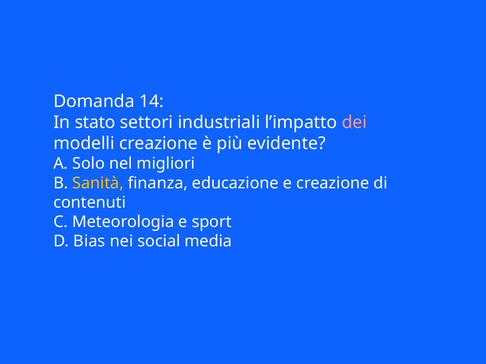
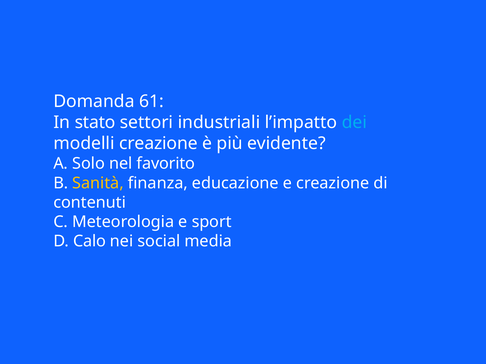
14: 14 -> 61
dei colour: pink -> light blue
migliori: migliori -> favorito
Bias: Bias -> Calo
